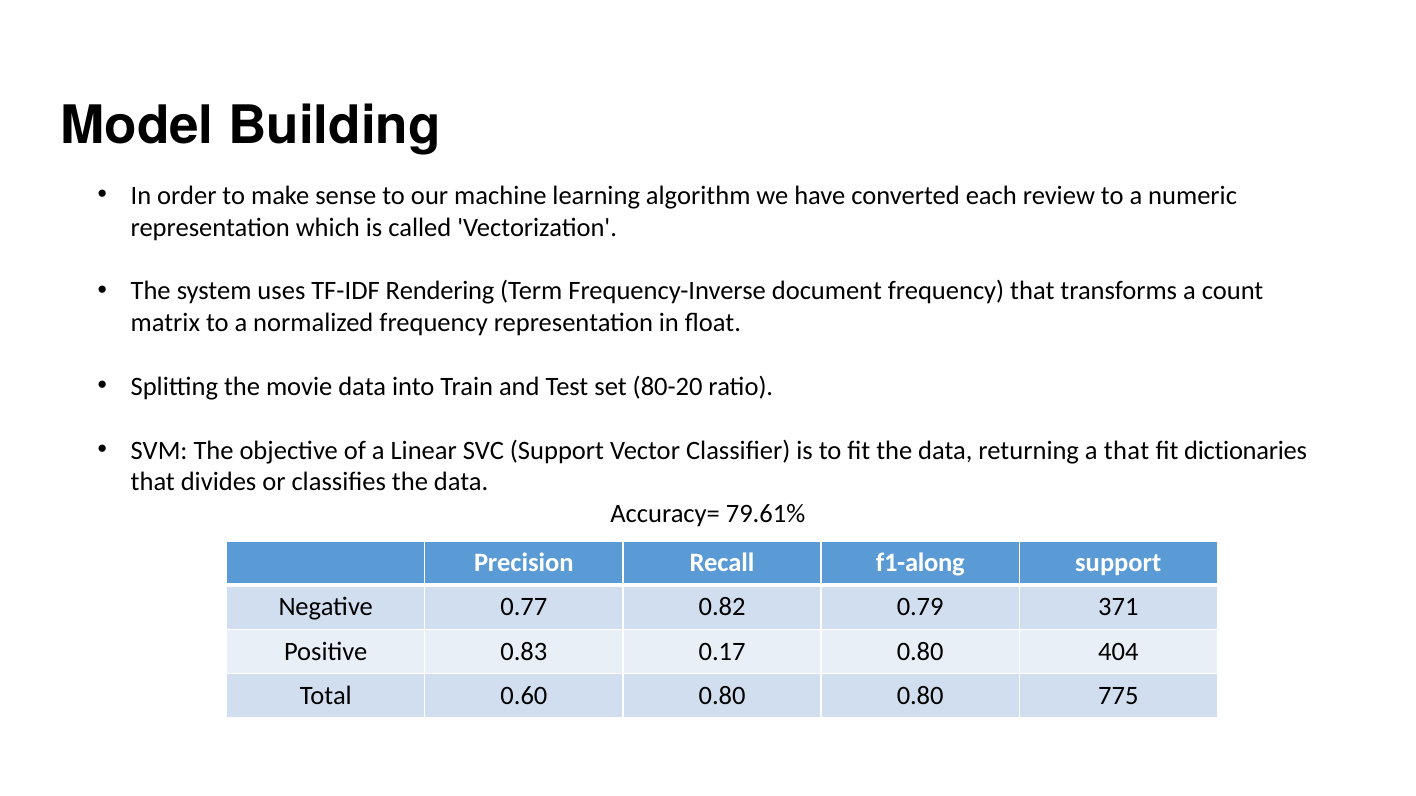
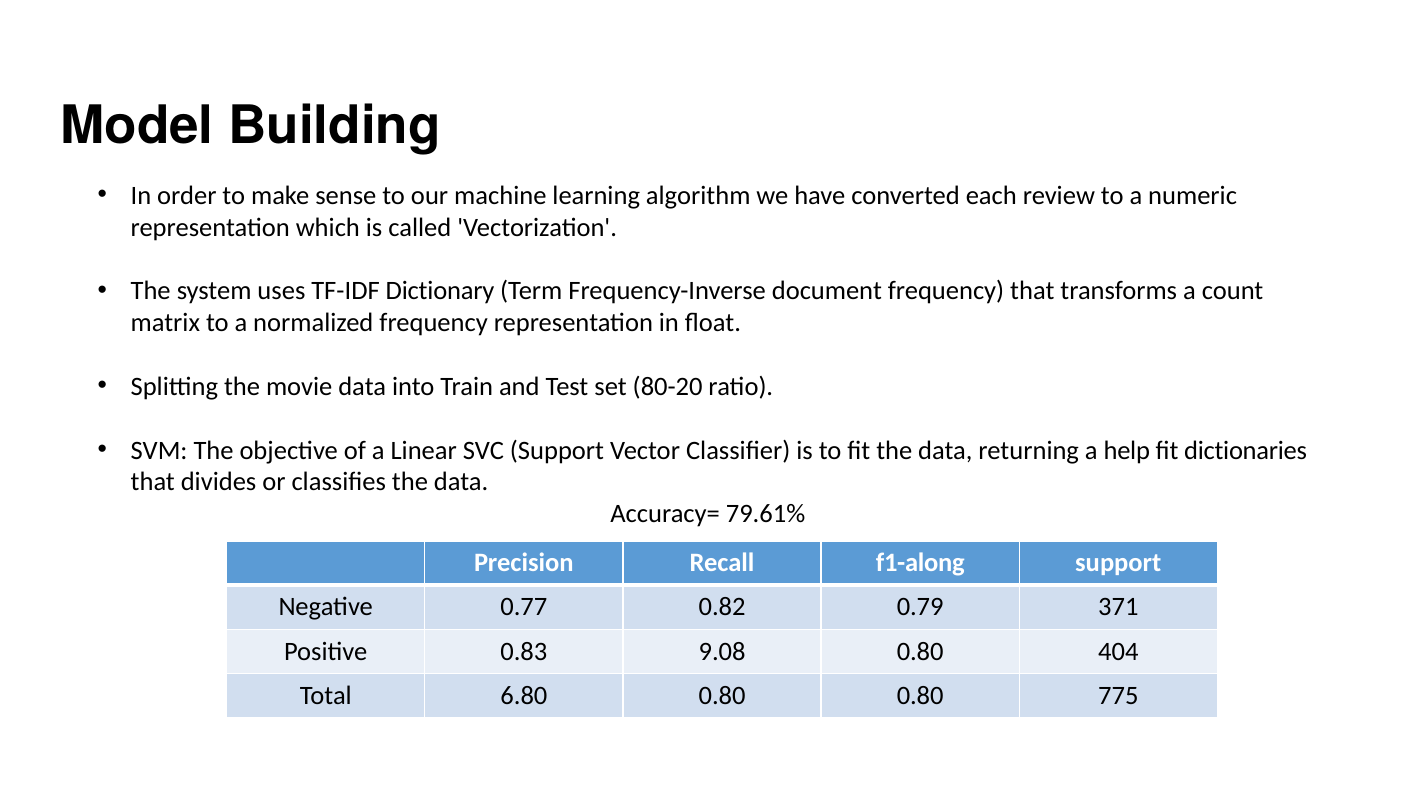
Rendering: Rendering -> Dictionary
a that: that -> help
0.17: 0.17 -> 9.08
0.60: 0.60 -> 6.80
